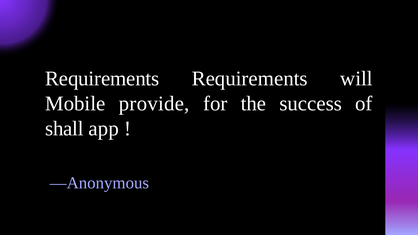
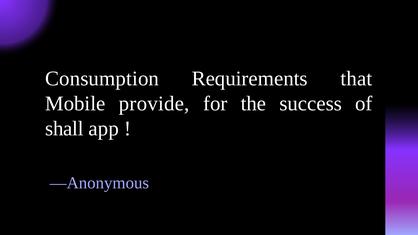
Requirements at (102, 79): Requirements -> Consumption
will: will -> that
